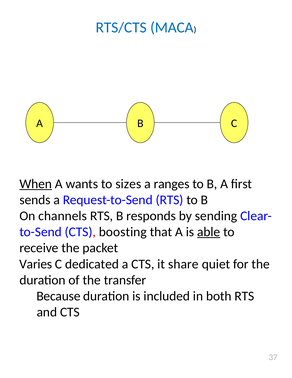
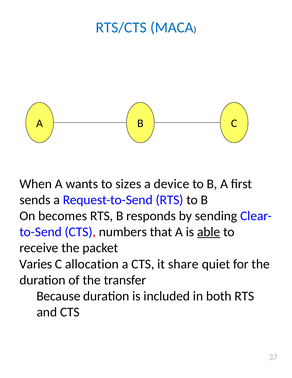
When underline: present -> none
ranges: ranges -> device
channels: channels -> becomes
boosting: boosting -> numbers
dedicated: dedicated -> allocation
